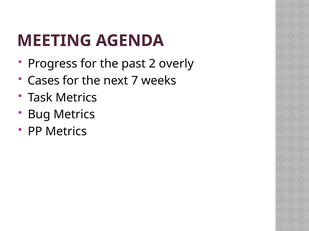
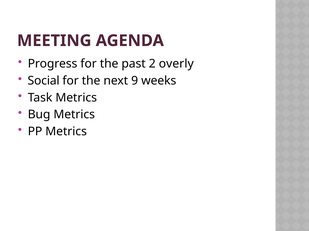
Cases: Cases -> Social
7: 7 -> 9
